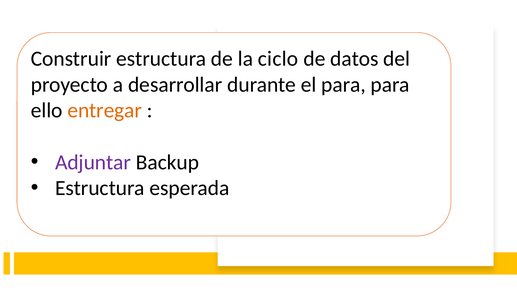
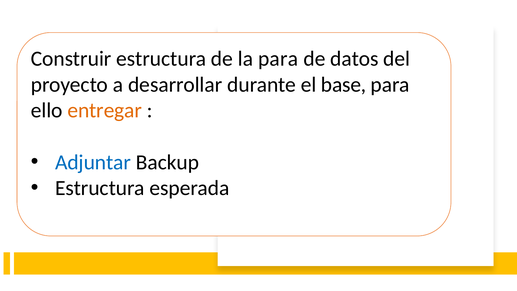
la ciclo: ciclo -> para
el para: para -> base
Adjuntar colour: purple -> blue
